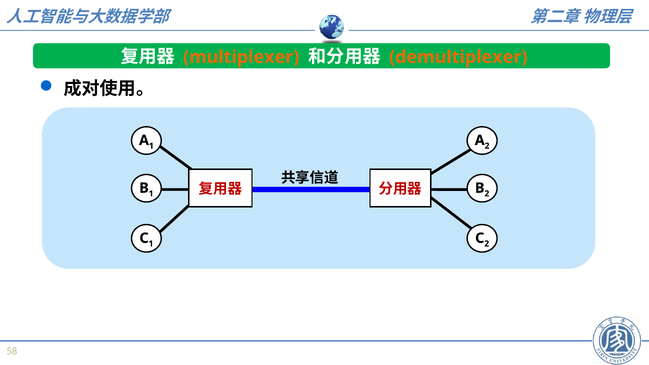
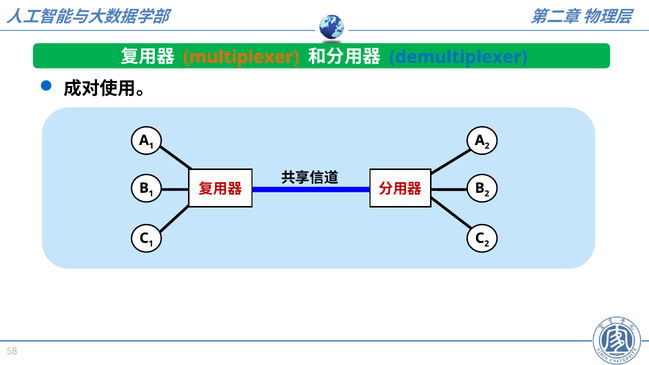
demultiplexer colour: orange -> blue
